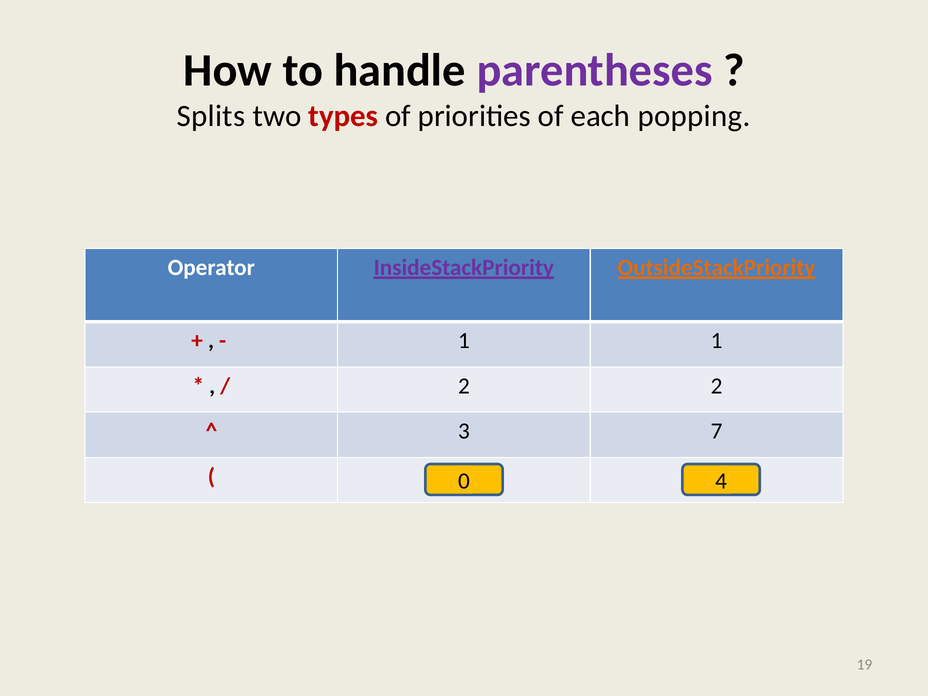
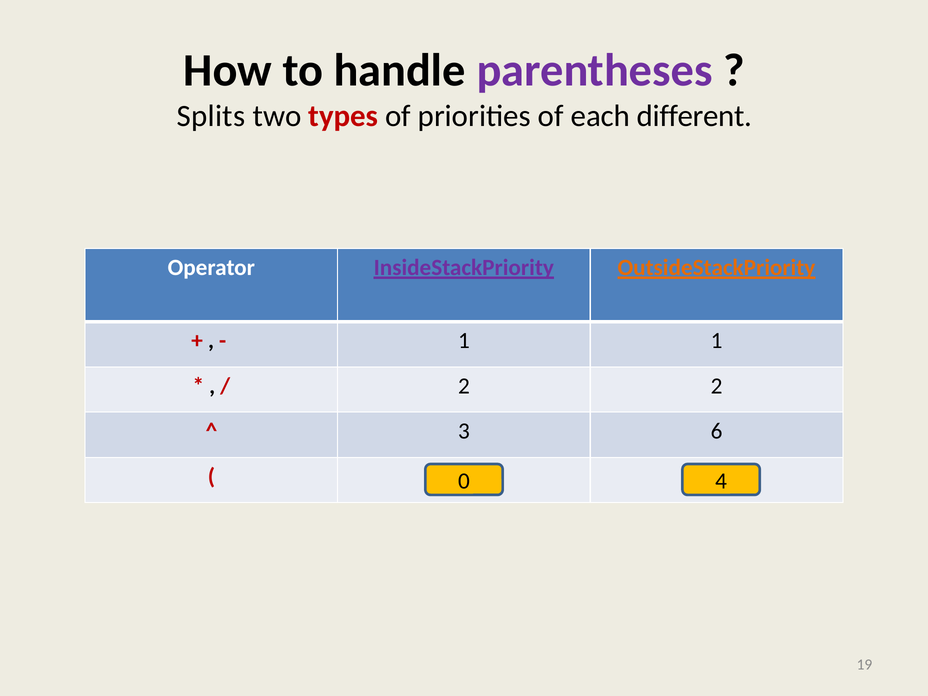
popping: popping -> different
7: 7 -> 6
